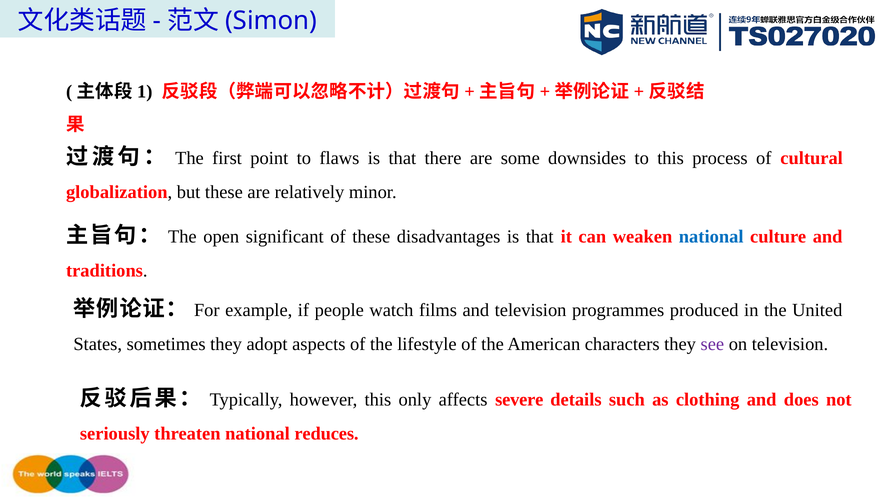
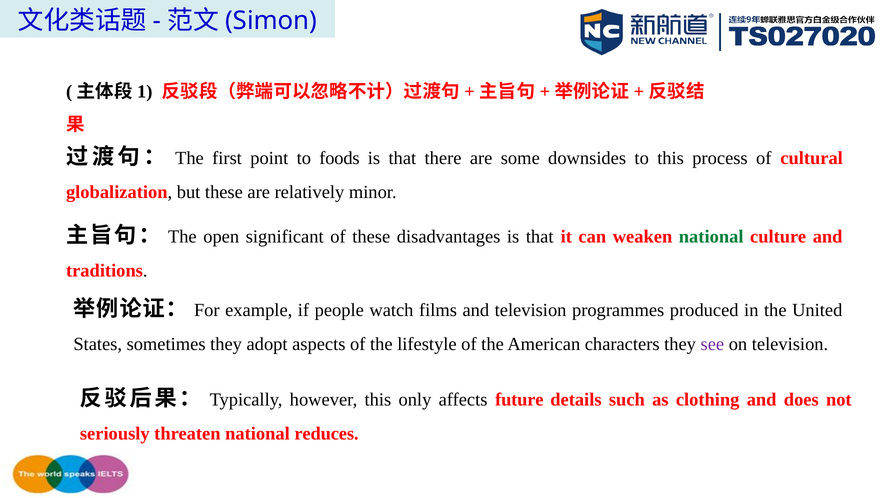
flaws: flaws -> foods
national at (711, 237) colour: blue -> green
severe: severe -> future
